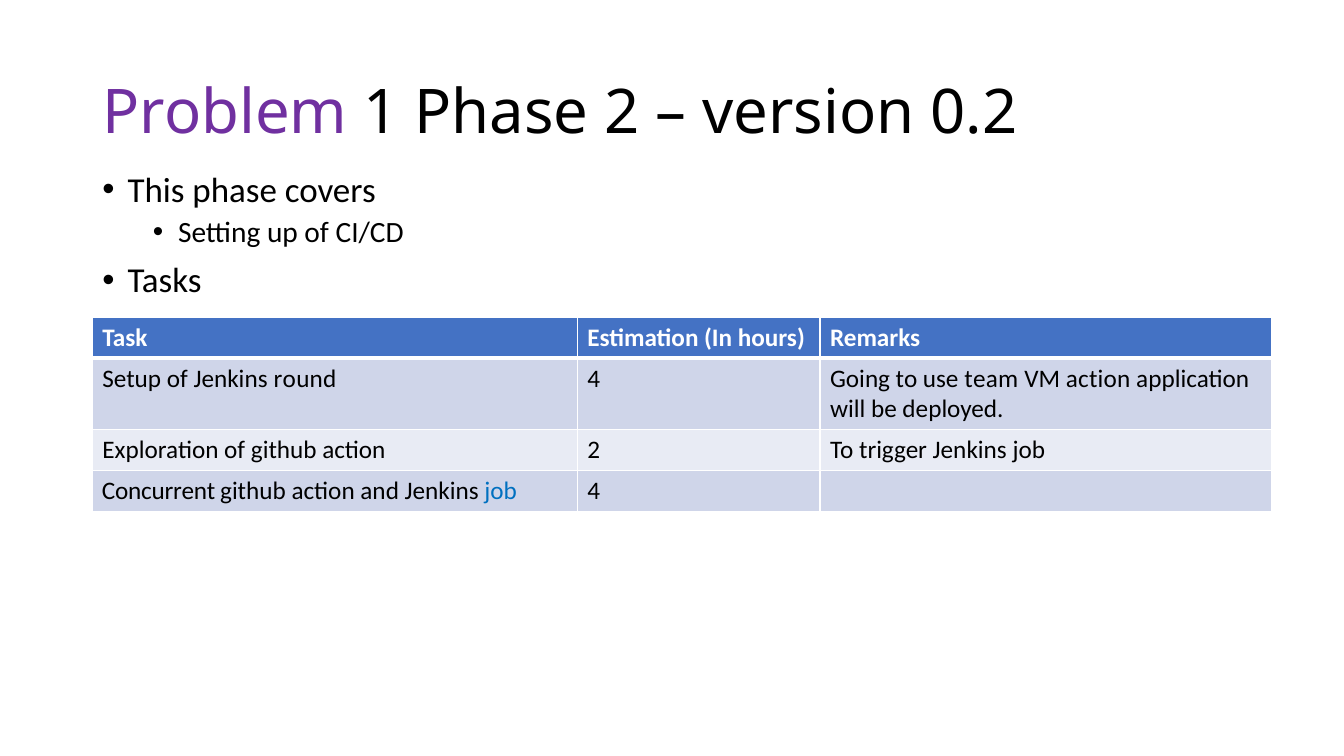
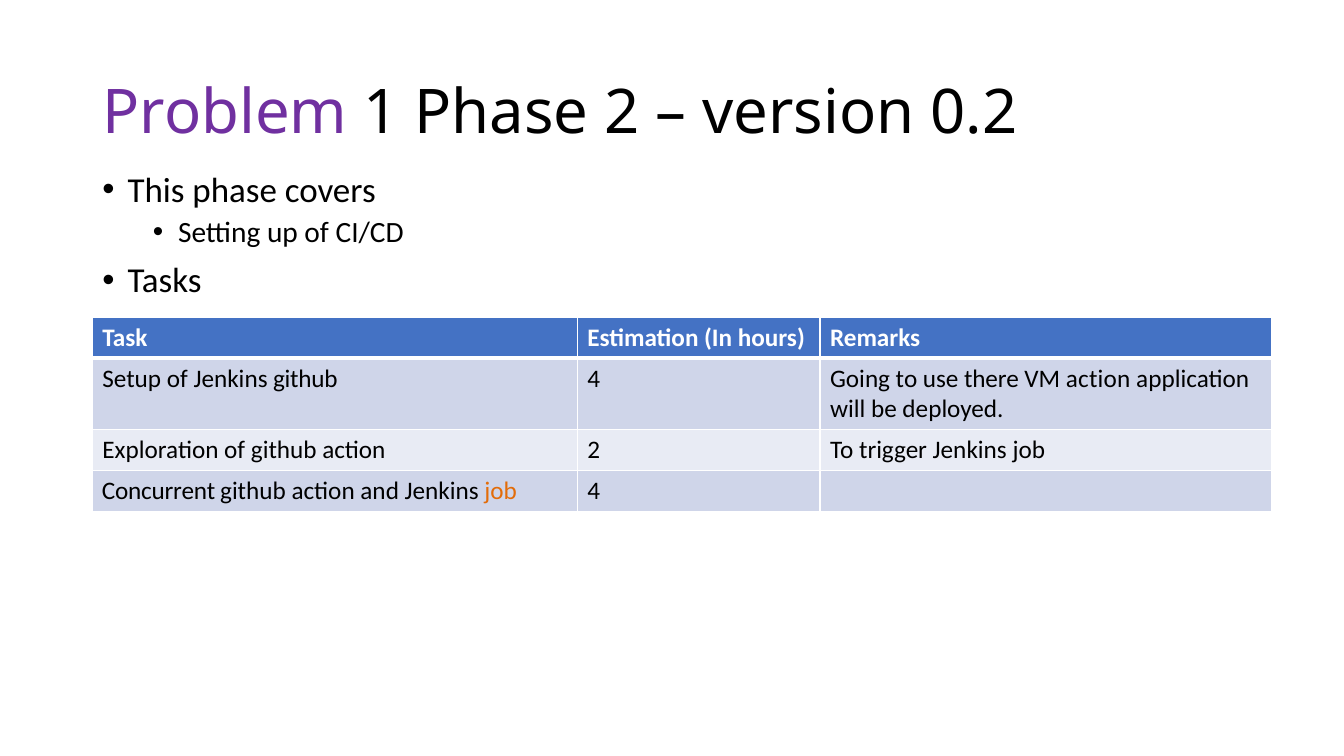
Jenkins round: round -> github
team: team -> there
job at (501, 491) colour: blue -> orange
